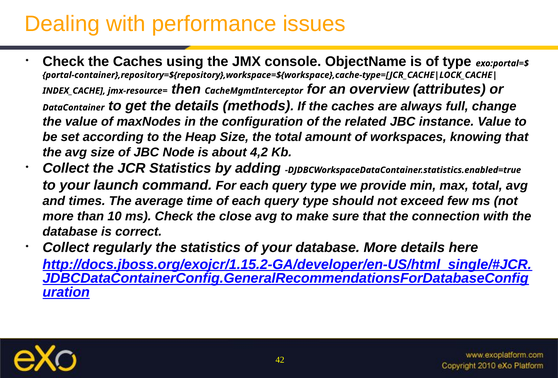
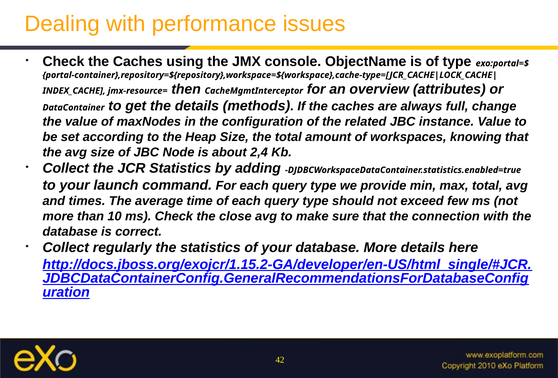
4,2: 4,2 -> 2,4
